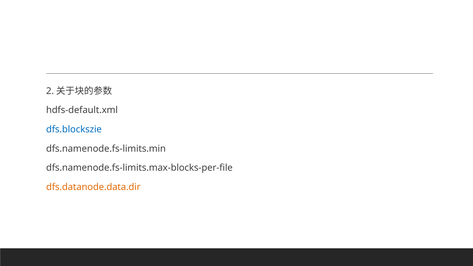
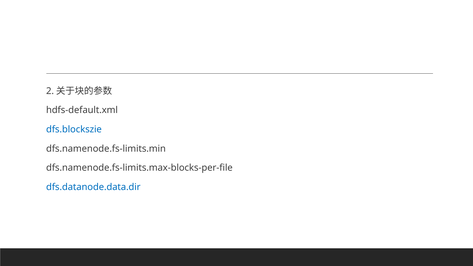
dfs.datanode.data.dir colour: orange -> blue
